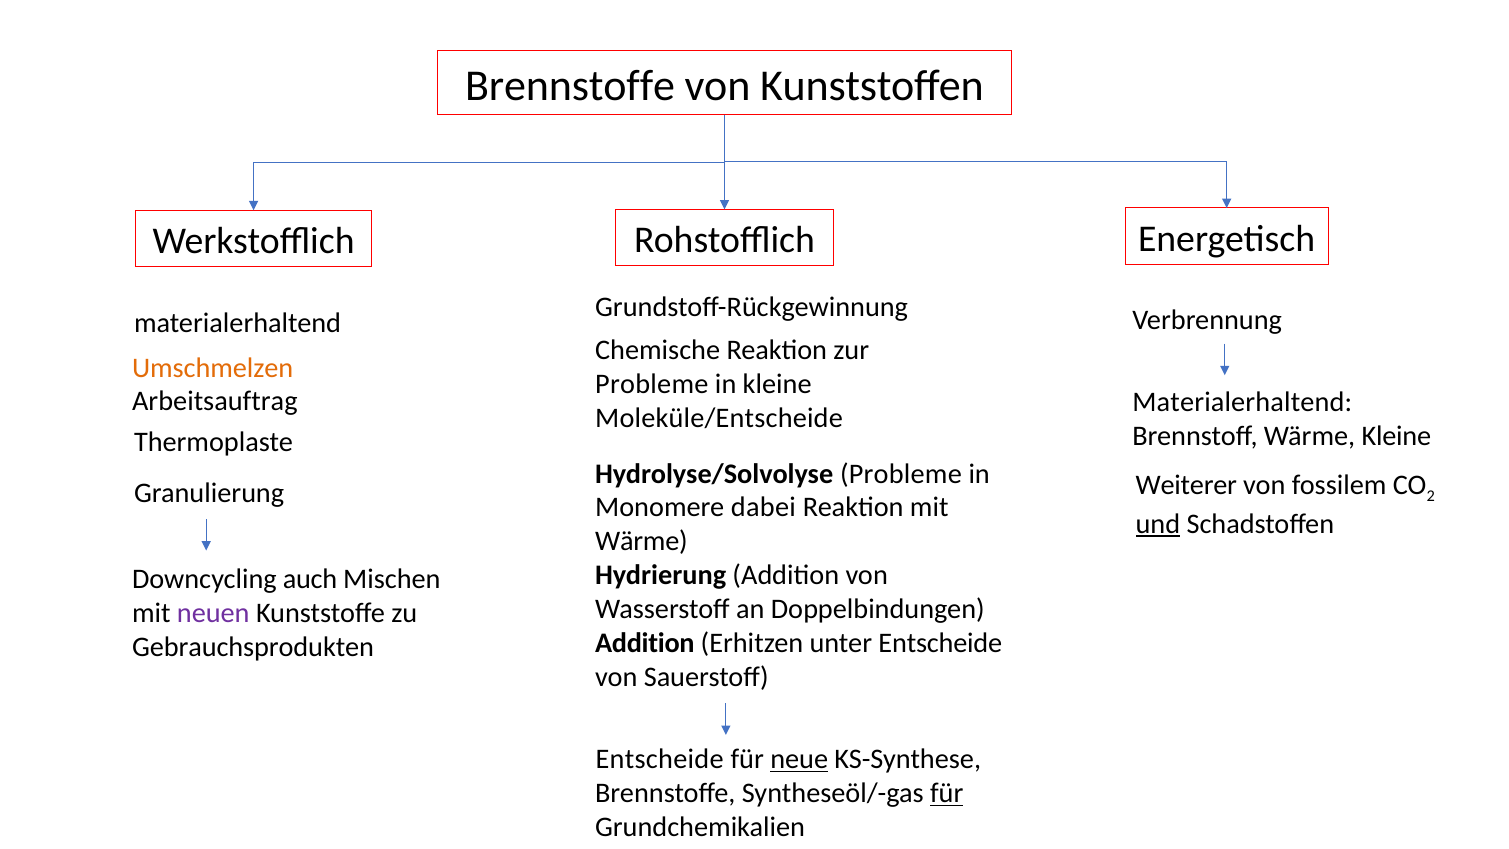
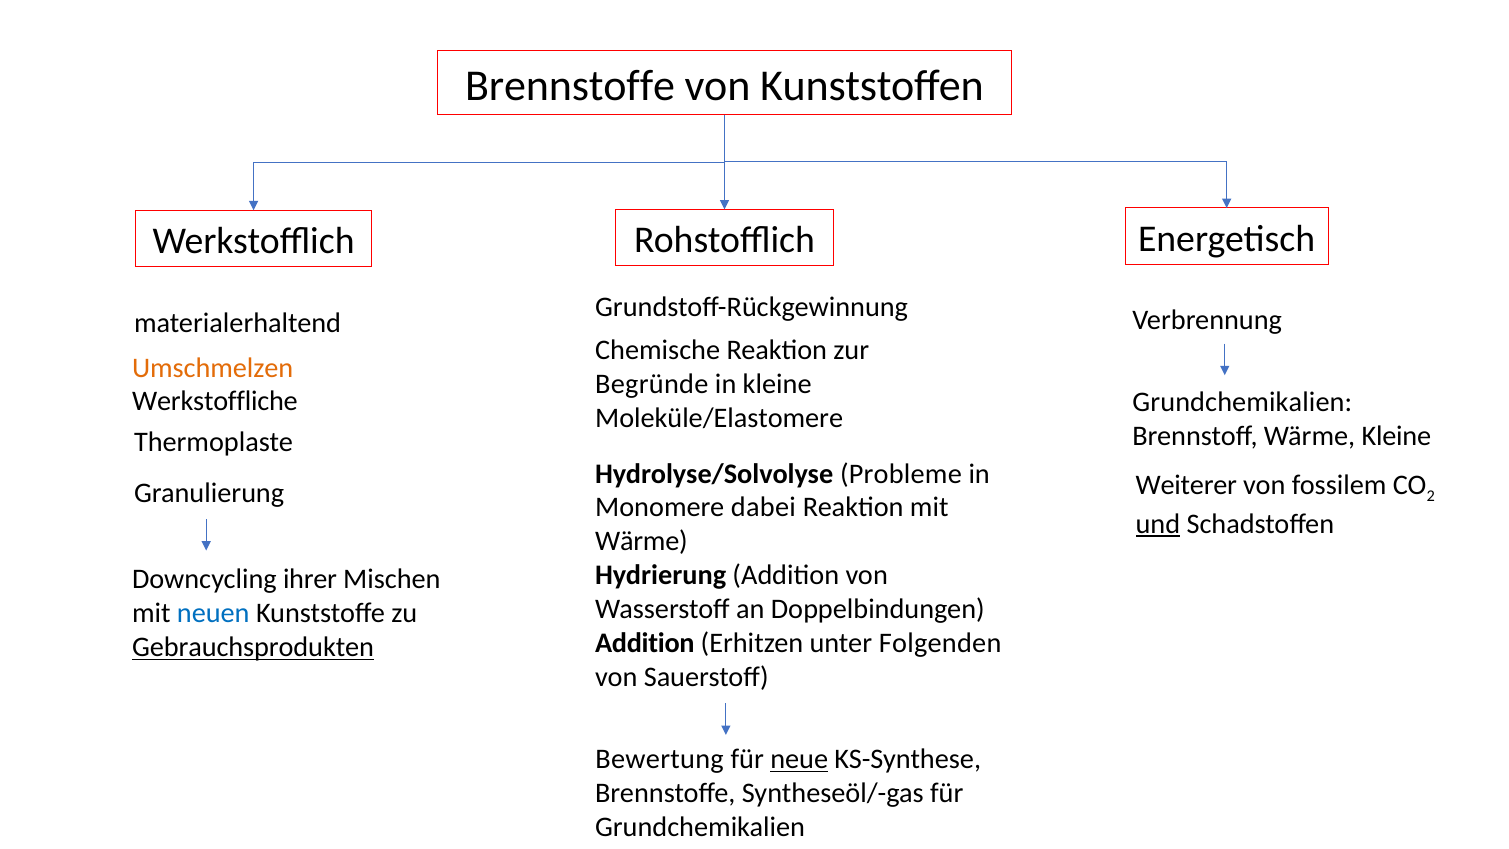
Probleme at (652, 384): Probleme -> Begründe
Arbeitsauftrag: Arbeitsauftrag -> Werkstoffliche
Materialerhaltend at (1242, 402): Materialerhaltend -> Grundchemikalien
Moleküle/Entscheide: Moleküle/Entscheide -> Moleküle/Elastomere
auch: auch -> ihrer
neuen colour: purple -> blue
unter Entscheide: Entscheide -> Folgenden
Gebrauchsprodukten underline: none -> present
Entscheide at (660, 759): Entscheide -> Bewertung
für at (947, 793) underline: present -> none
